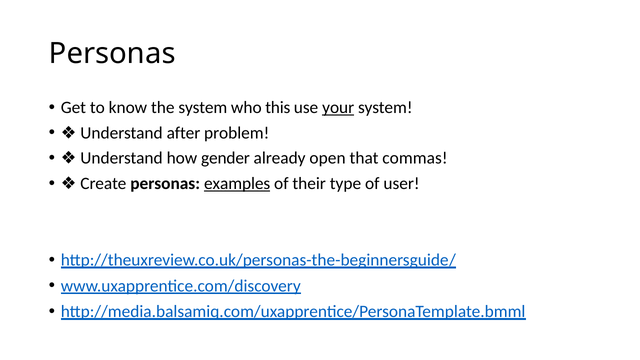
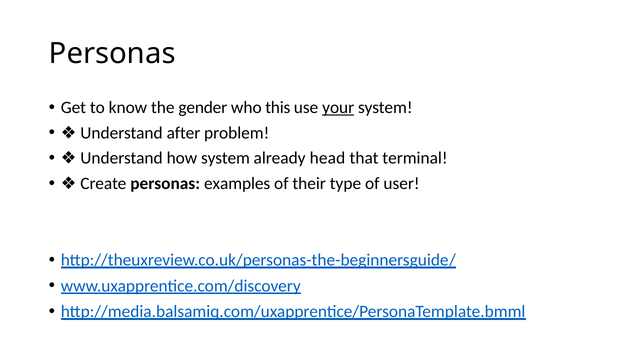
the system: system -> gender
how gender: gender -> system
open: open -> head
commas: commas -> terminal
examples underline: present -> none
